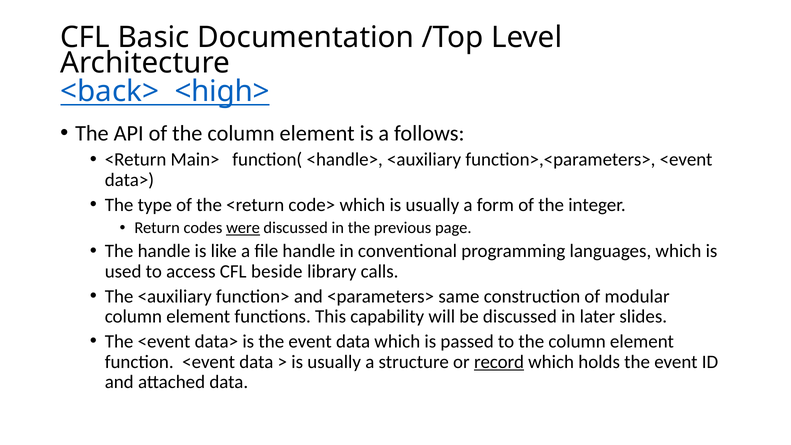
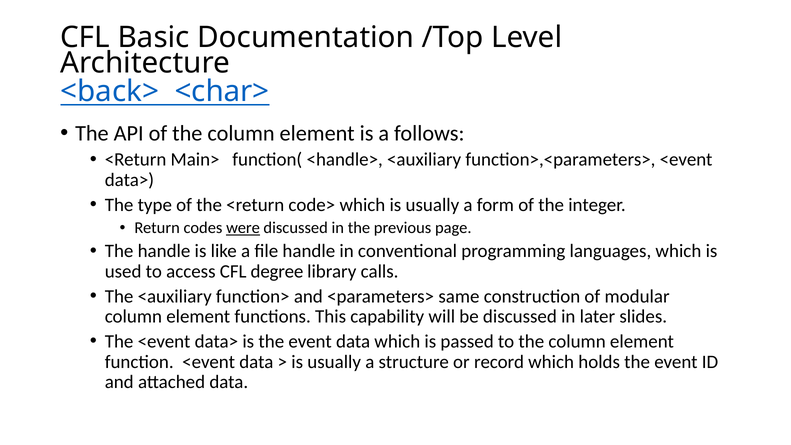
<high>: <high> -> <char>
beside: beside -> degree
record underline: present -> none
